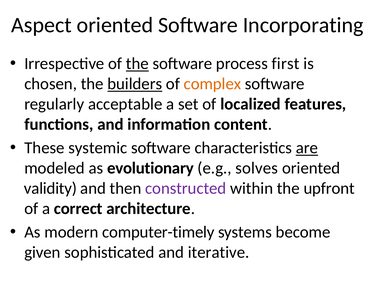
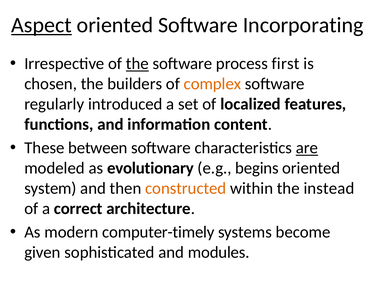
Aspect underline: none -> present
builders underline: present -> none
acceptable: acceptable -> introduced
systemic: systemic -> between
solves: solves -> begins
validity: validity -> system
constructed colour: purple -> orange
upfront: upfront -> instead
iterative: iterative -> modules
